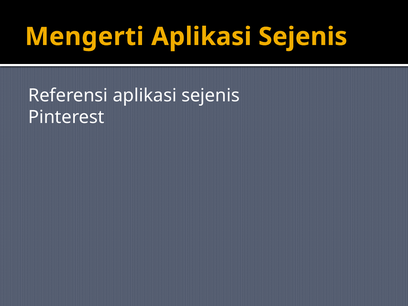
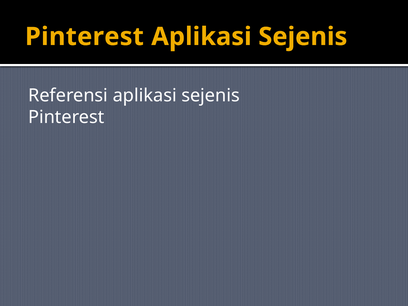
Mengerti at (84, 37): Mengerti -> Pinterest
